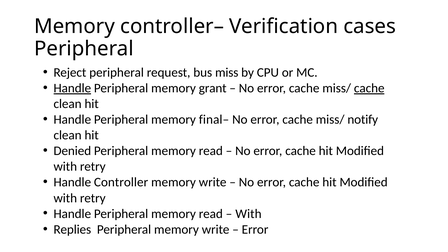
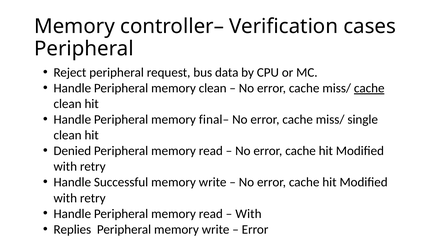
miss: miss -> data
Handle at (72, 88) underline: present -> none
memory grant: grant -> clean
notify: notify -> single
Controller: Controller -> Successful
